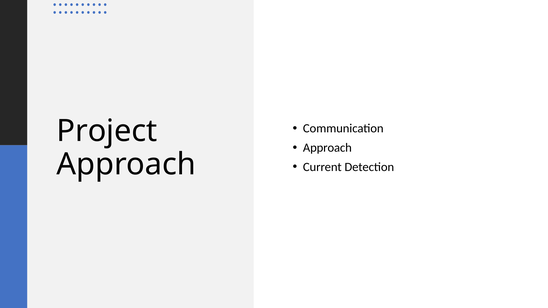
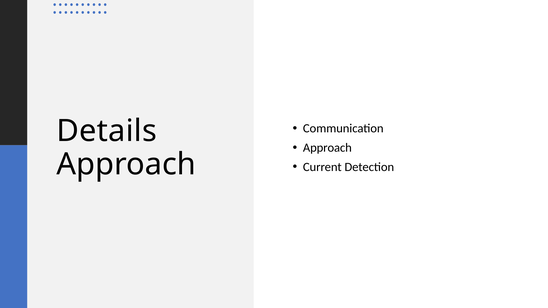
Project: Project -> Details
